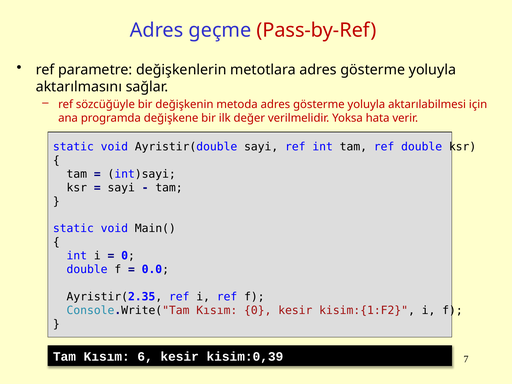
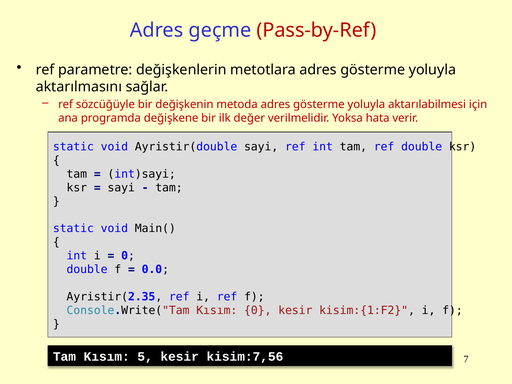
6: 6 -> 5
kisim:0,39: kisim:0,39 -> kisim:7,56
